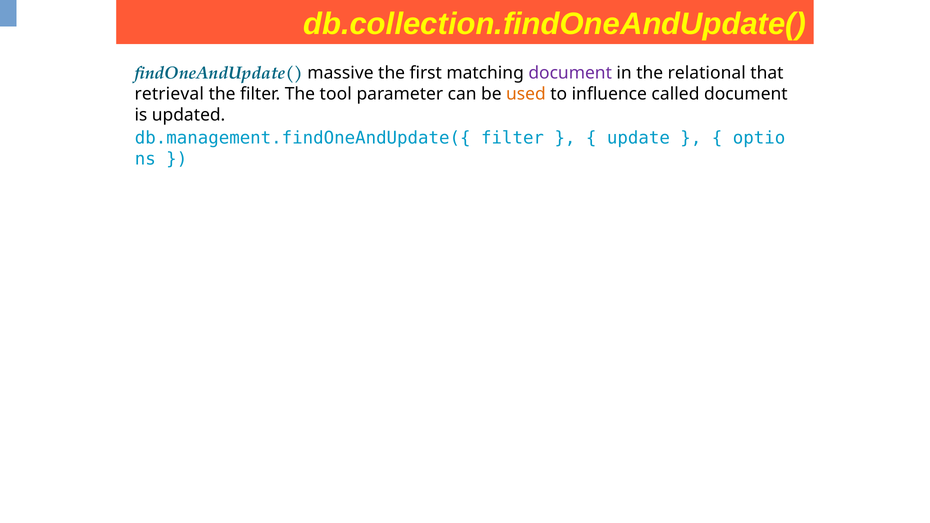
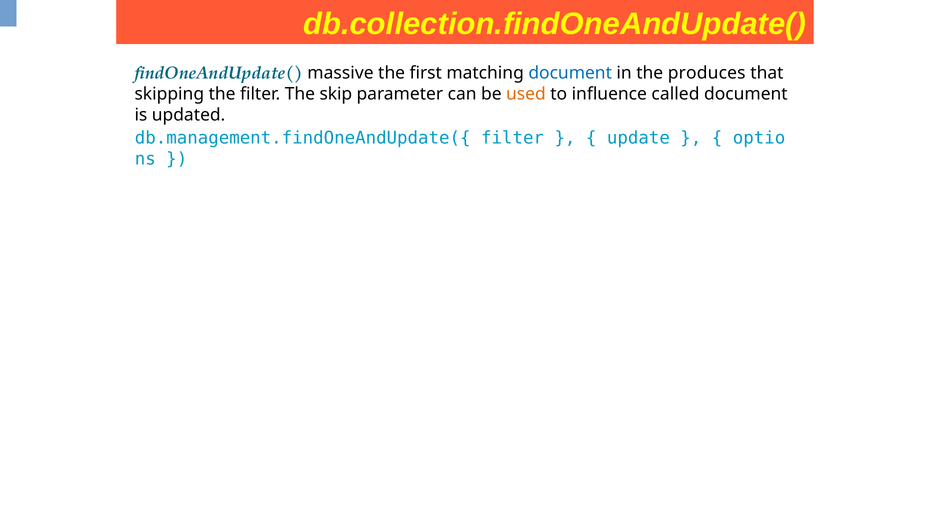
document at (570, 73) colour: purple -> blue
relational: relational -> produces
retrieval: retrieval -> skipping
tool: tool -> skip
